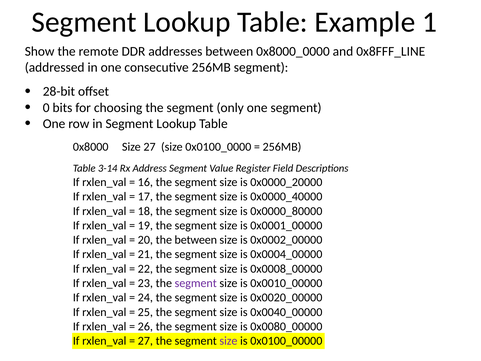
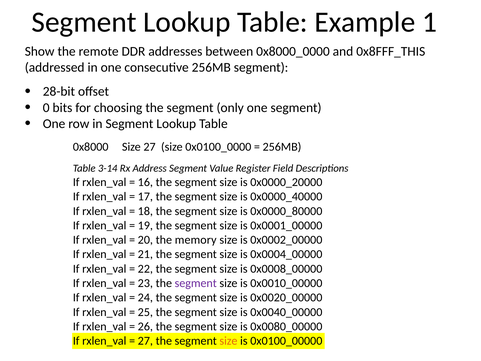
0x8FFF_LINE: 0x8FFF_LINE -> 0x8FFF_THIS
the between: between -> memory
size at (228, 341) colour: purple -> orange
